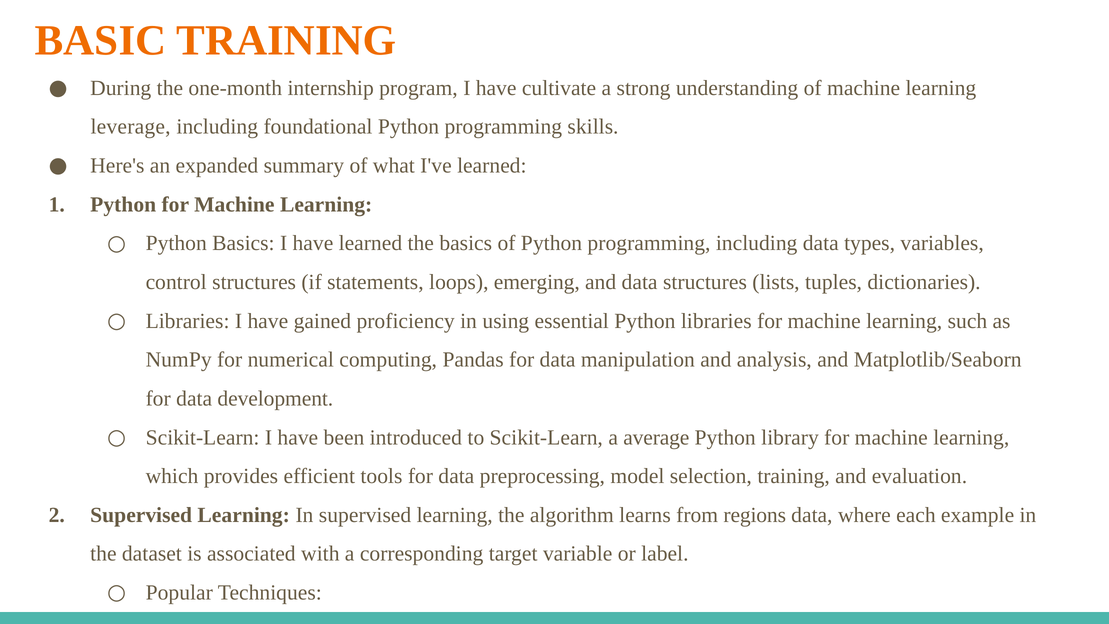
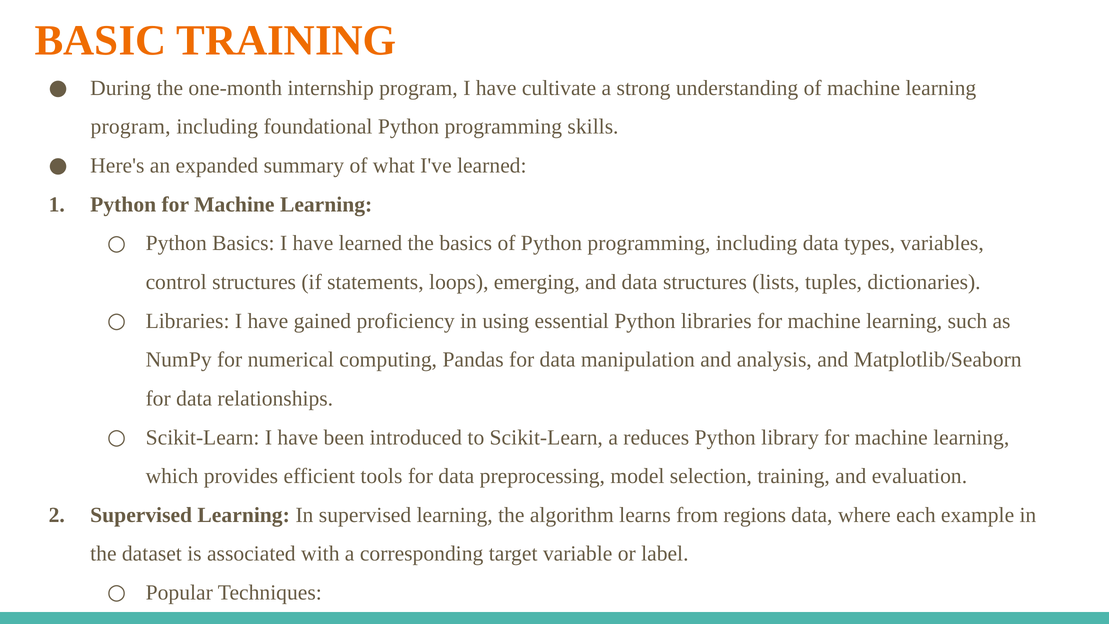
leverage at (131, 127): leverage -> program
development: development -> relationships
average: average -> reduces
